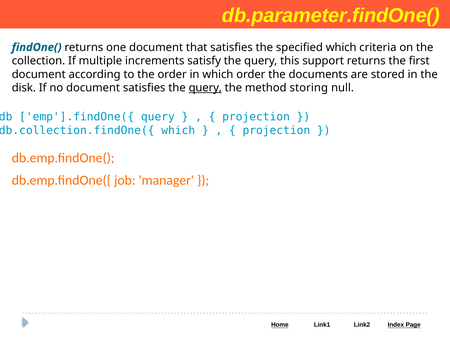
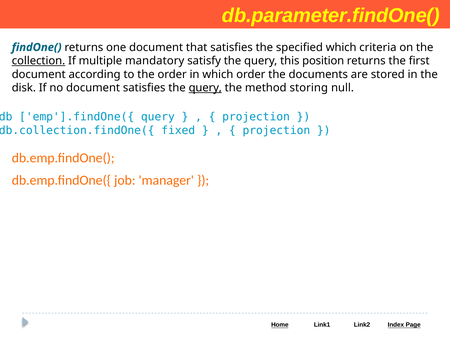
collection underline: none -> present
increments: increments -> mandatory
support: support -> position
which at (178, 130): which -> fixed
